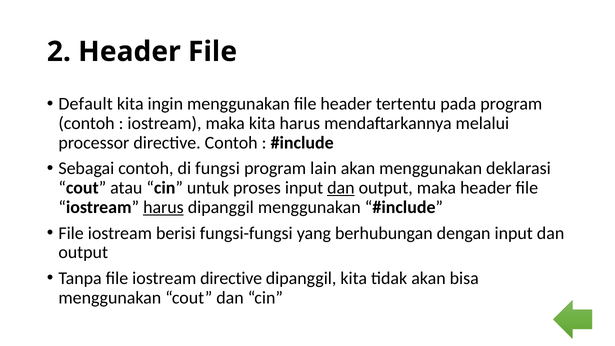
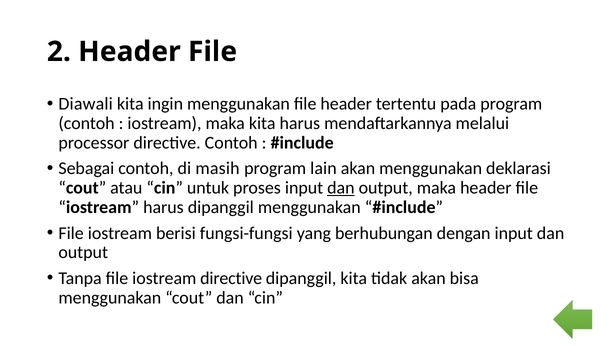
Default: Default -> Diawali
fungsi: fungsi -> masih
harus at (163, 207) underline: present -> none
